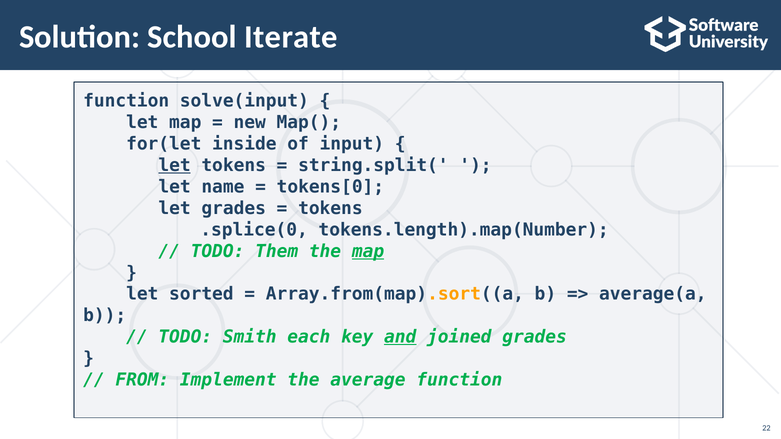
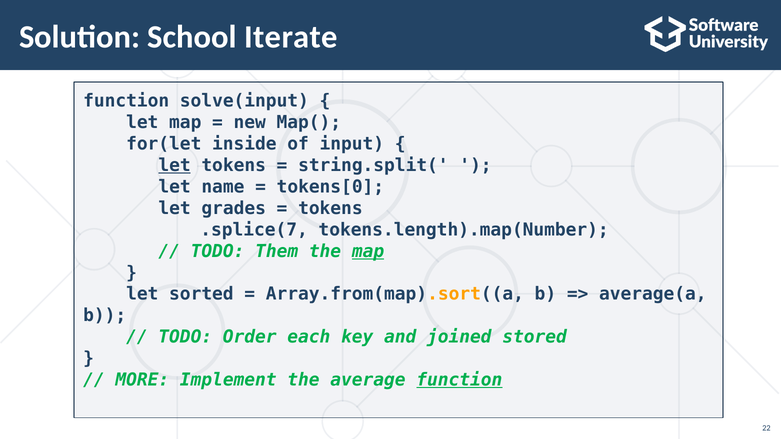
.splice(0: .splice(0 -> .splice(7
Smith: Smith -> Order
and underline: present -> none
joined grades: grades -> stored
FROM: FROM -> MORE
function at (459, 380) underline: none -> present
